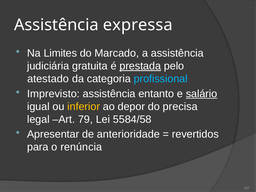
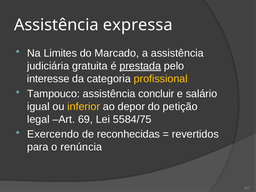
atestado: atestado -> interesse
profissional colour: light blue -> yellow
Imprevisto: Imprevisto -> Tampouco
entanto: entanto -> concluir
salário underline: present -> none
precisa: precisa -> petição
79: 79 -> 69
5584/58: 5584/58 -> 5584/75
Apresentar: Apresentar -> Exercendo
anterioridade: anterioridade -> reconhecidas
